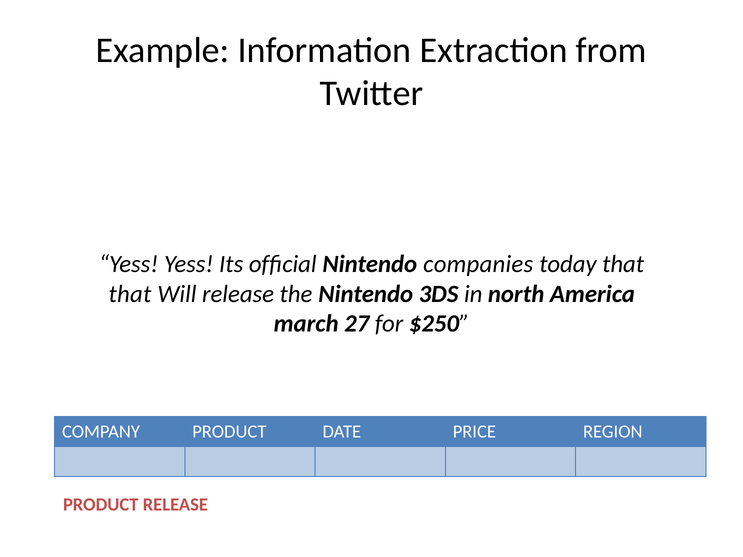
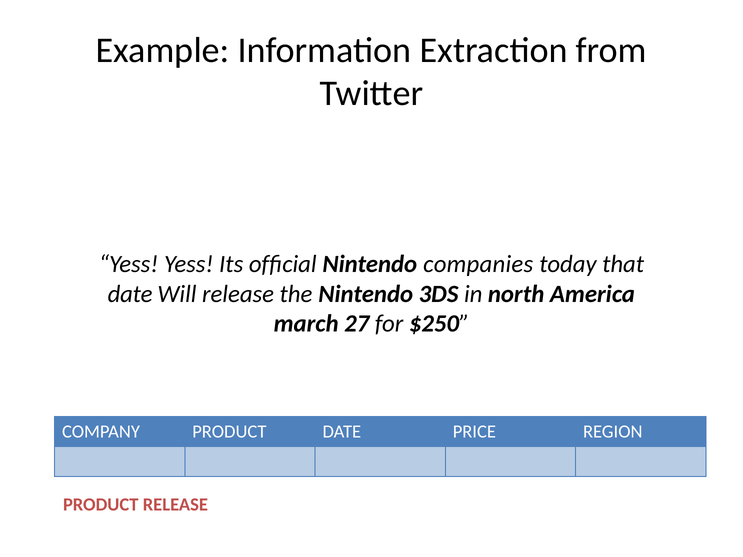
that at (130, 294): that -> date
